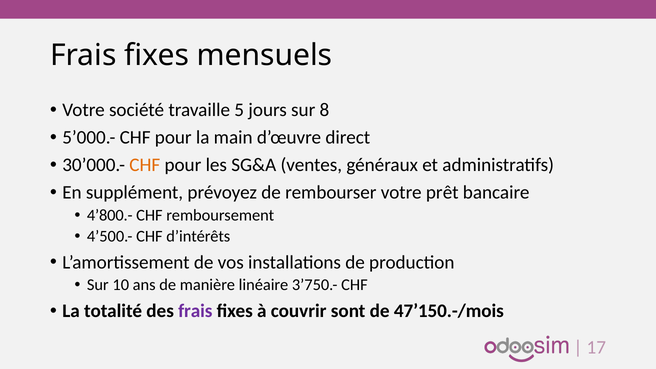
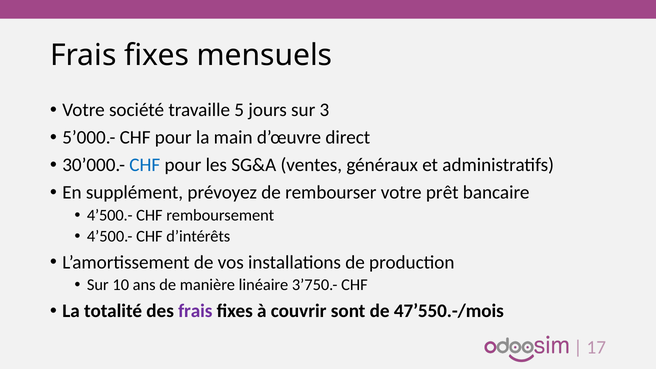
8: 8 -> 3
CHF at (145, 165) colour: orange -> blue
4’800.- at (110, 215): 4’800.- -> 4’500.-
47’150.-/mois: 47’150.-/mois -> 47’550.-/mois
